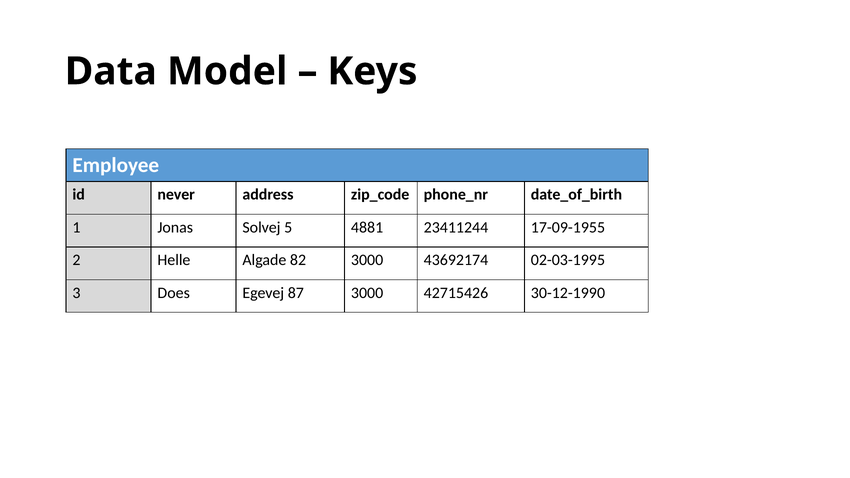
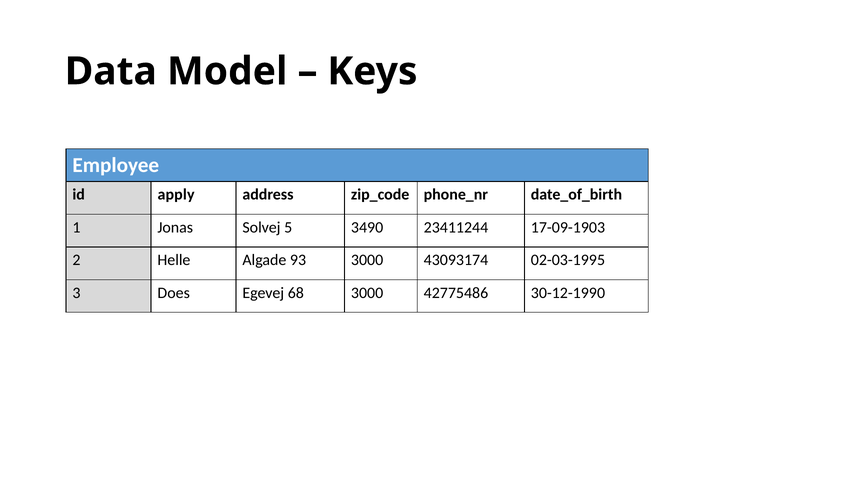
never: never -> apply
4881: 4881 -> 3490
17-09-1955: 17-09-1955 -> 17-09-1903
82: 82 -> 93
43692174: 43692174 -> 43093174
87: 87 -> 68
42715426: 42715426 -> 42775486
